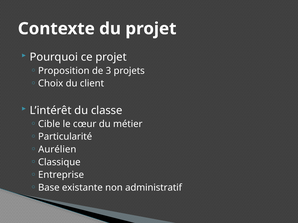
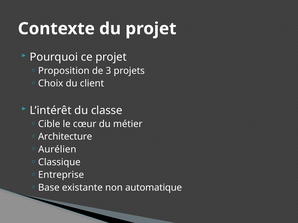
Particularité: Particularité -> Architecture
administratif: administratif -> automatique
